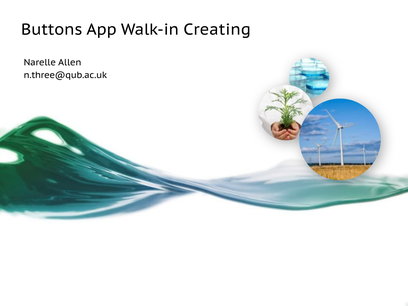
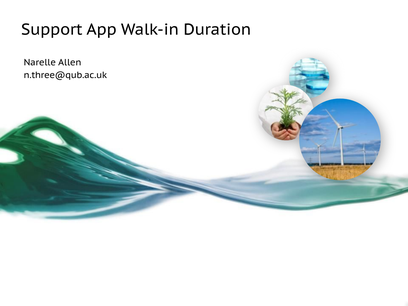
Buttons: Buttons -> Support
Creating: Creating -> Duration
